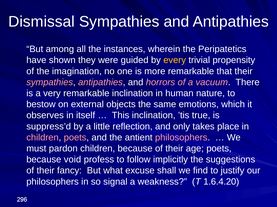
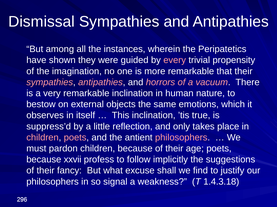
every colour: yellow -> pink
void: void -> xxvii
1.6.4.20: 1.6.4.20 -> 1.4.3.18
